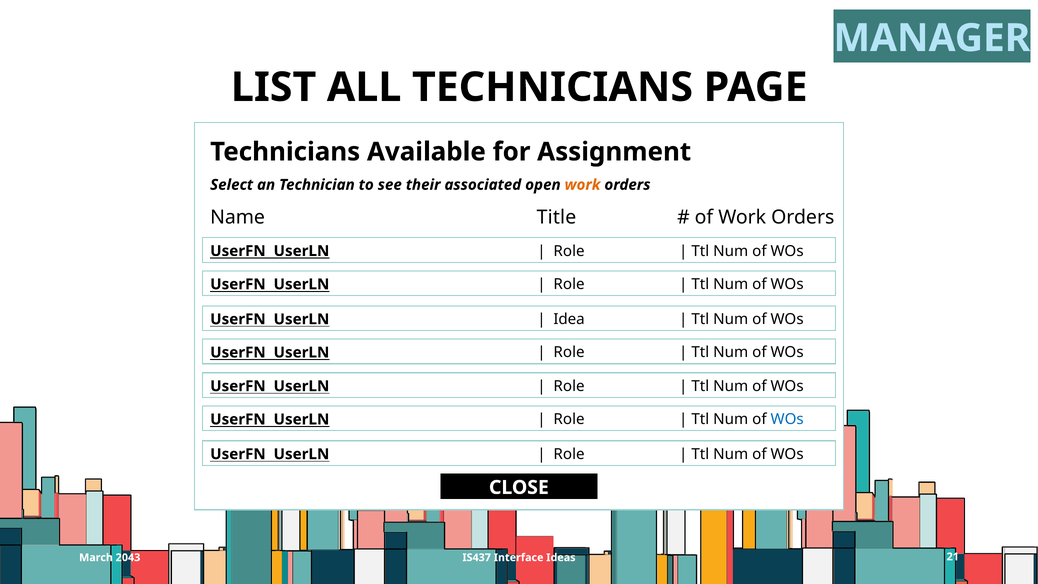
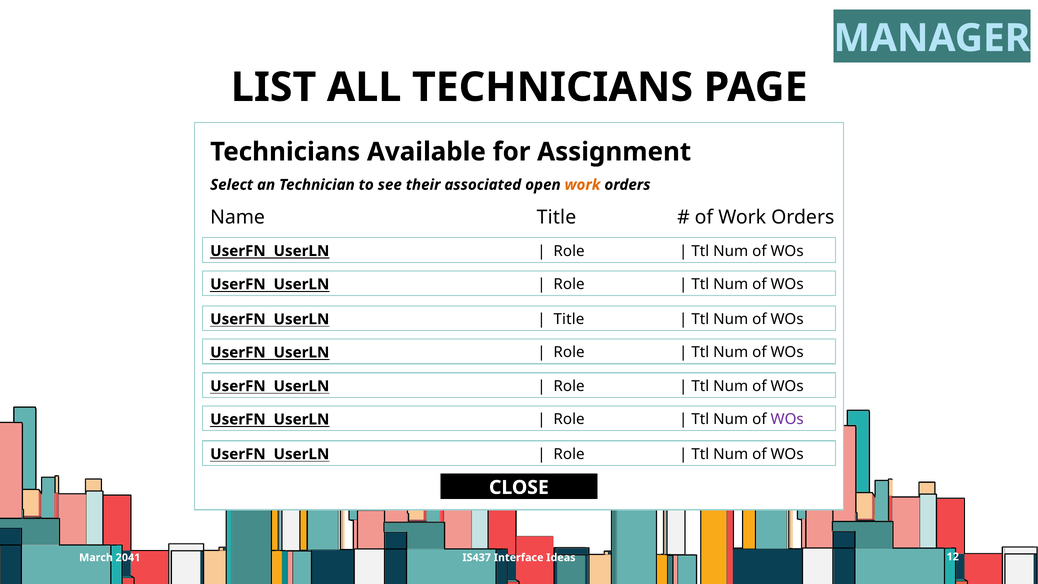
Idea at (569, 319): Idea -> Title
WOs at (787, 419) colour: blue -> purple
2043: 2043 -> 2041
21: 21 -> 12
